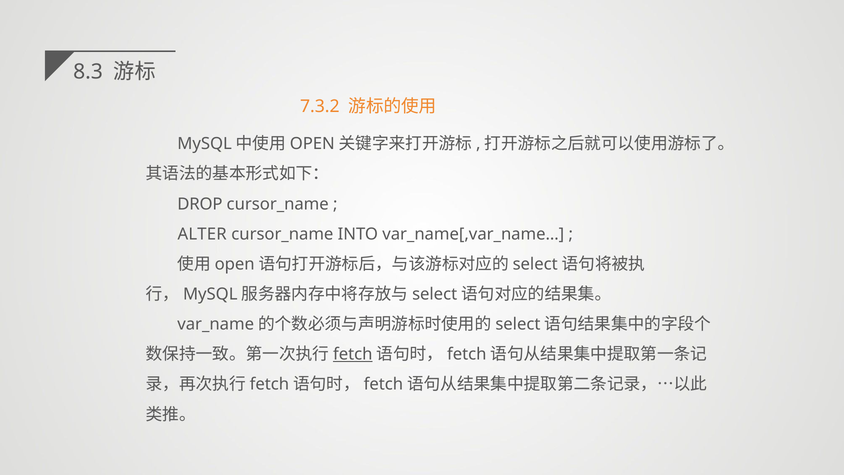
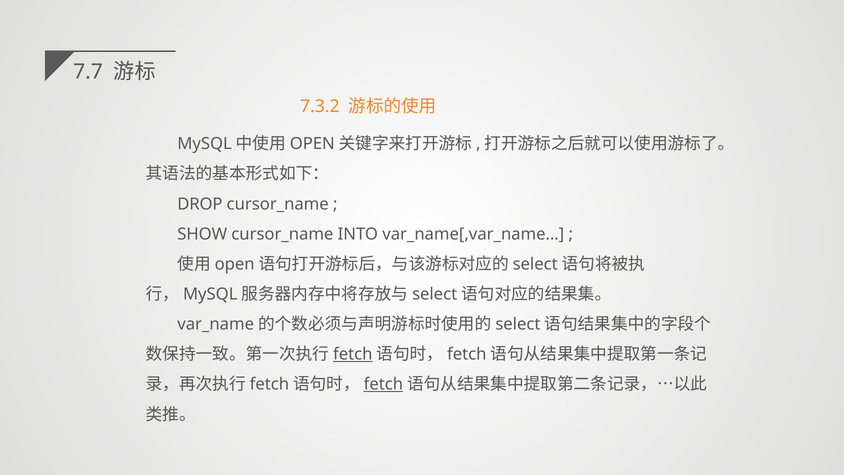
8.3: 8.3 -> 7.7
ALTER: ALTER -> SHOW
fetch at (383, 384) underline: none -> present
